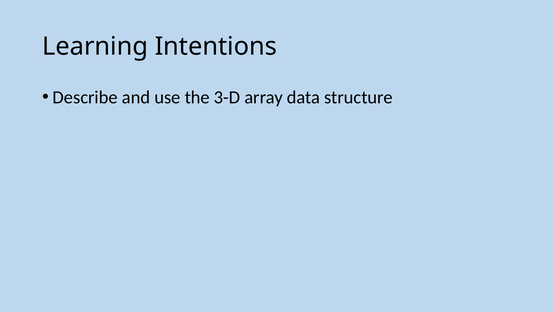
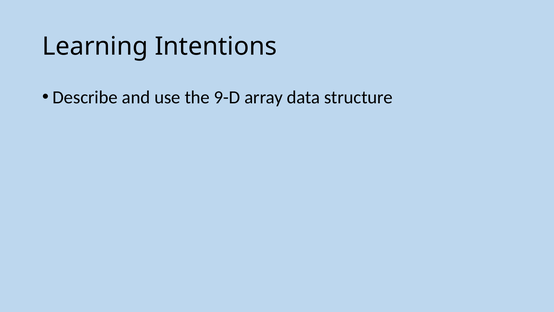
3-D: 3-D -> 9-D
